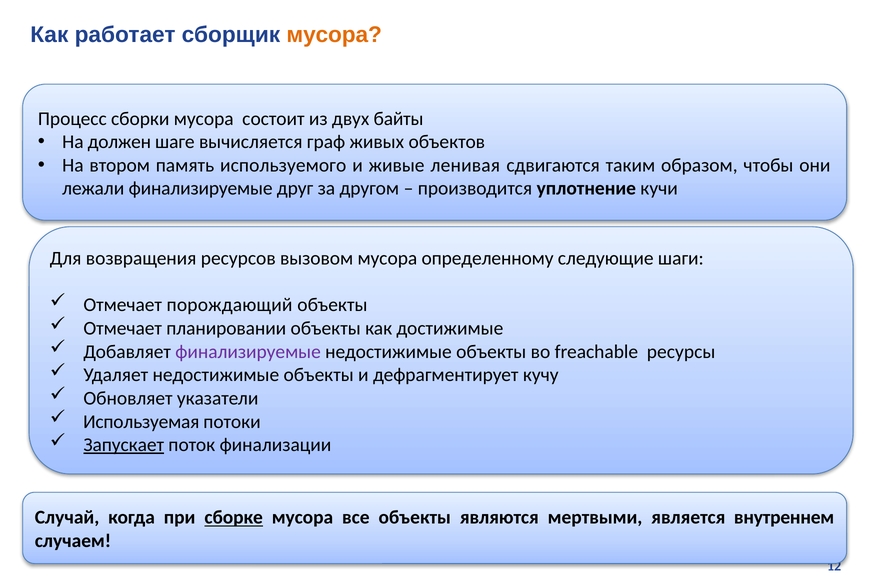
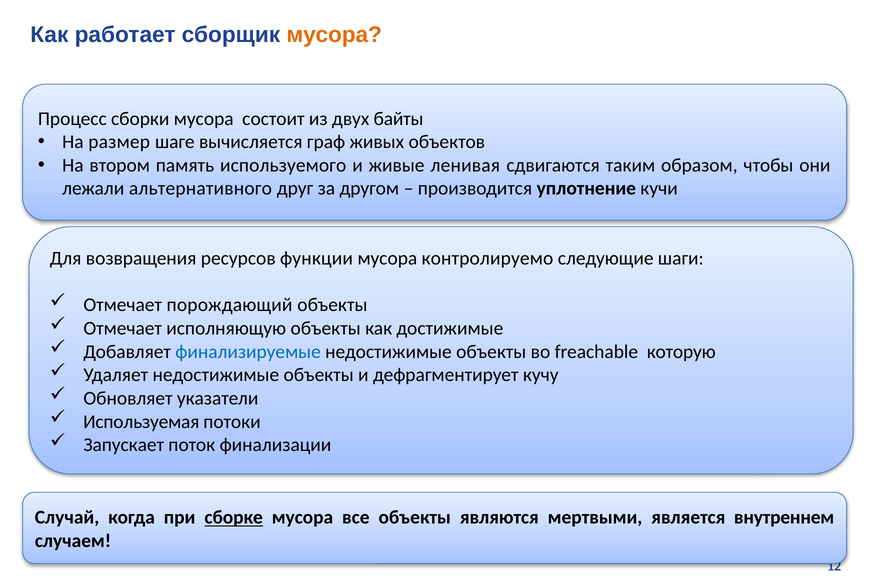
должен: должен -> размер
лежали финализируемые: финализируемые -> альтернативного
вызовом: вызовом -> функции
определенному: определенному -> контролируемо
планировании: планировании -> исполняющую
финализируемые at (248, 352) colour: purple -> blue
ресурсы: ресурсы -> которую
Запускает underline: present -> none
